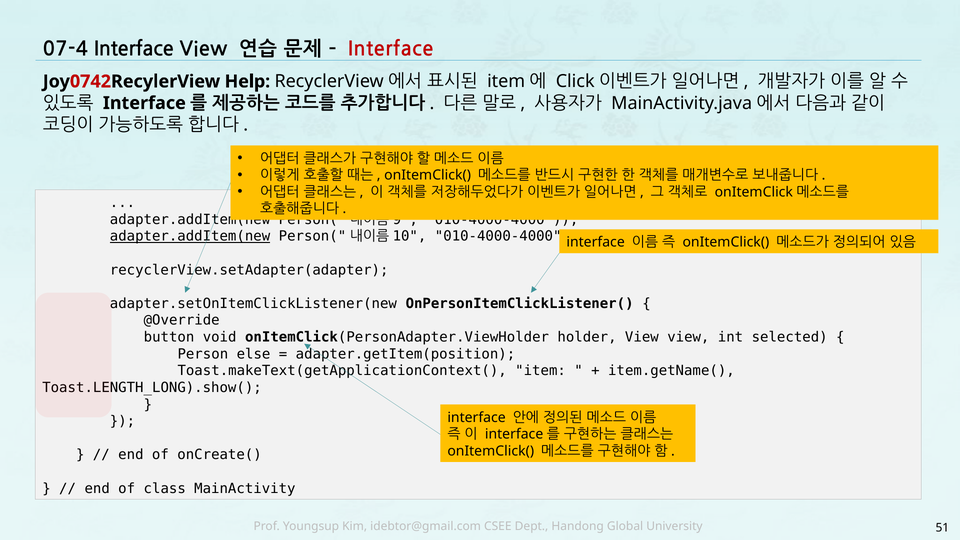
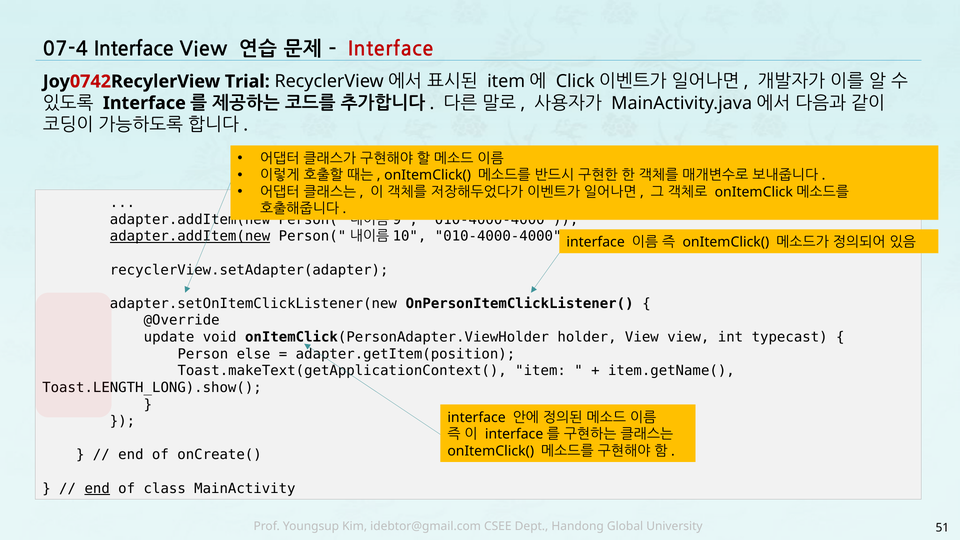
Help: Help -> Trial
button: button -> update
selected: selected -> typecast
end at (97, 488) underline: none -> present
